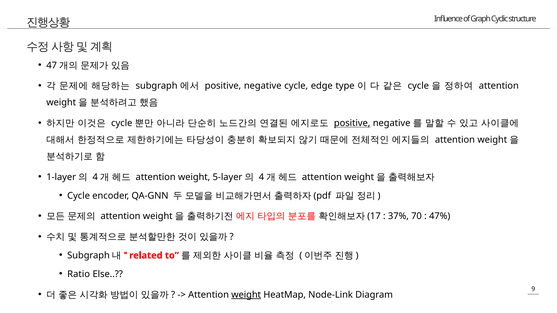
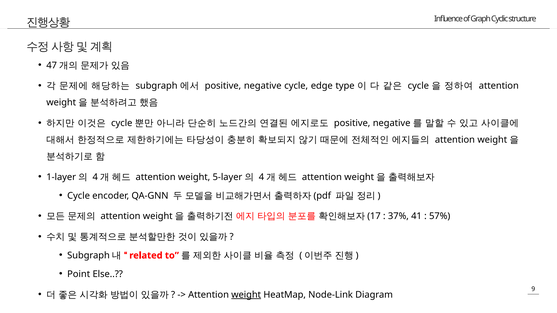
positive at (352, 123) underline: present -> none
70: 70 -> 41
47%: 47% -> 57%
Ratio: Ratio -> Point
